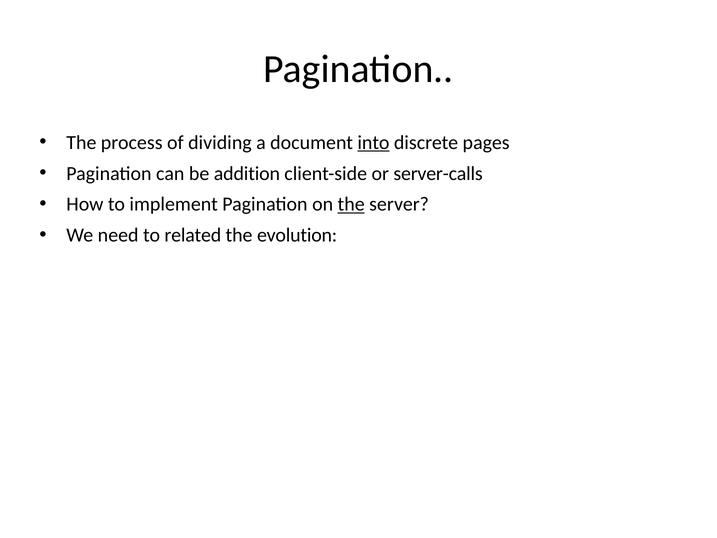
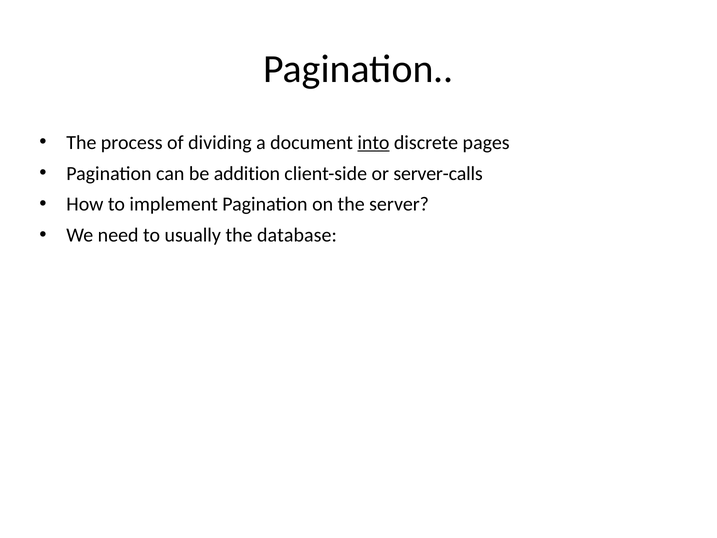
the at (351, 204) underline: present -> none
related: related -> usually
evolution: evolution -> database
